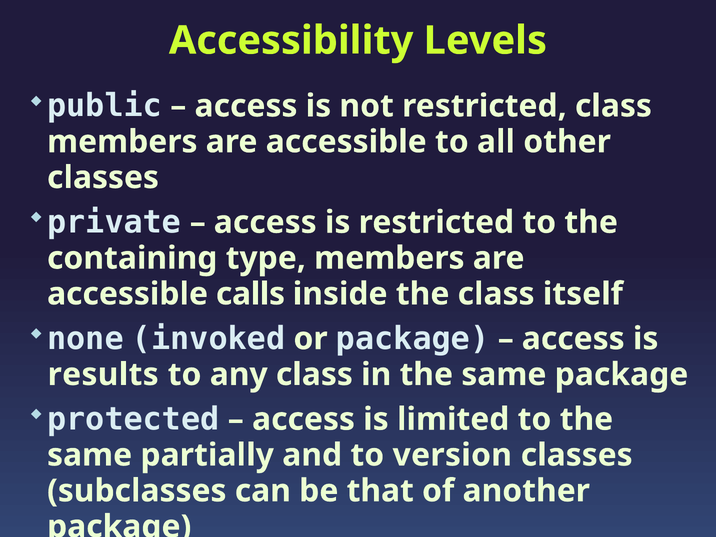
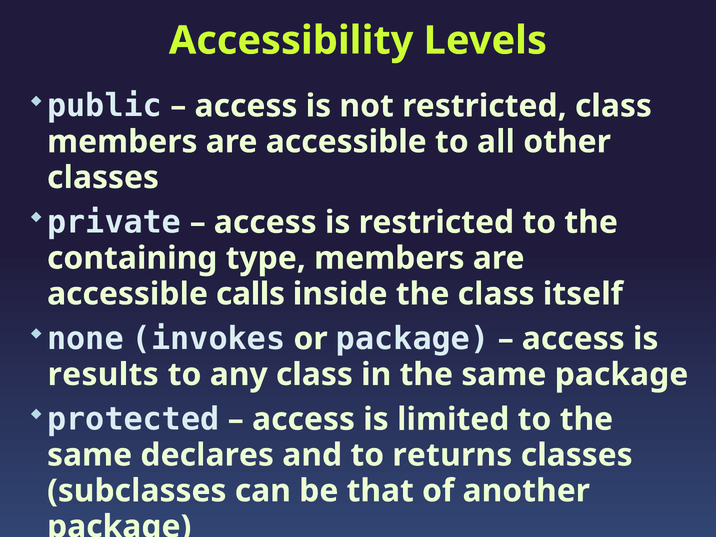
invoked: invoked -> invokes
partially: partially -> declares
version: version -> returns
